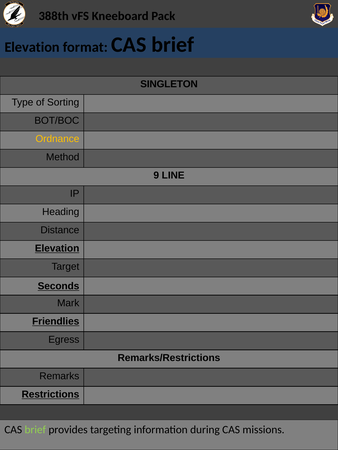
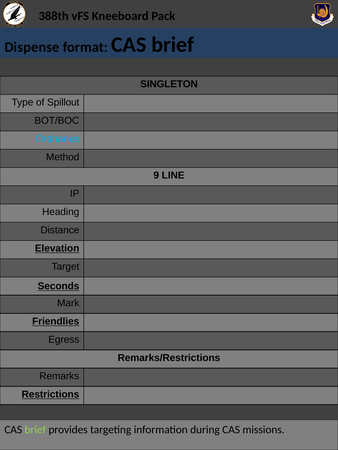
Elevation at (32, 47): Elevation -> Dispense
Sorting: Sorting -> Spillout
Ordnance colour: yellow -> light blue
